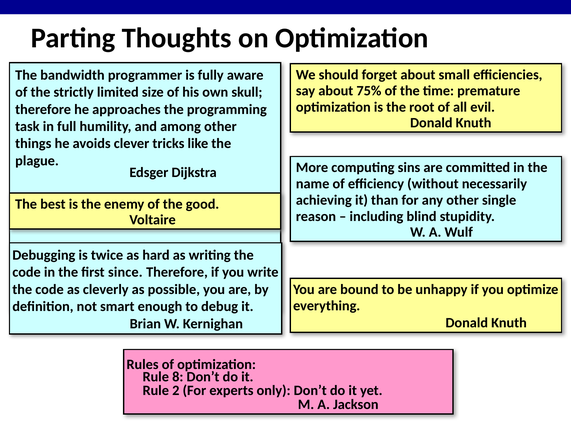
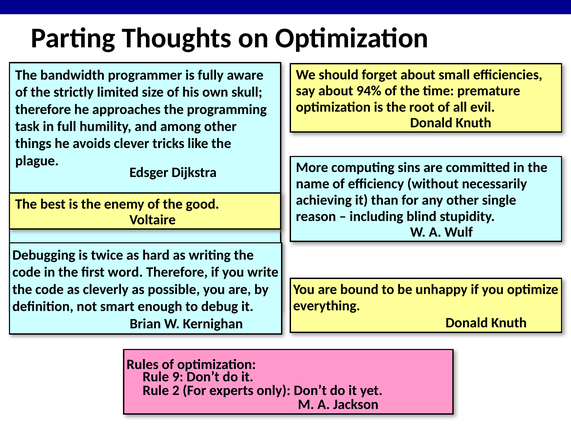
75%: 75% -> 94%
since: since -> word
8: 8 -> 9
